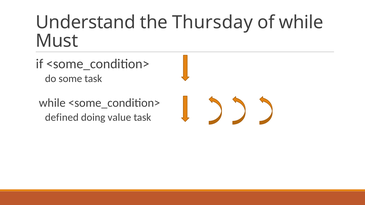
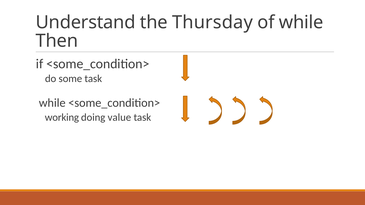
Must: Must -> Then
defined: defined -> working
